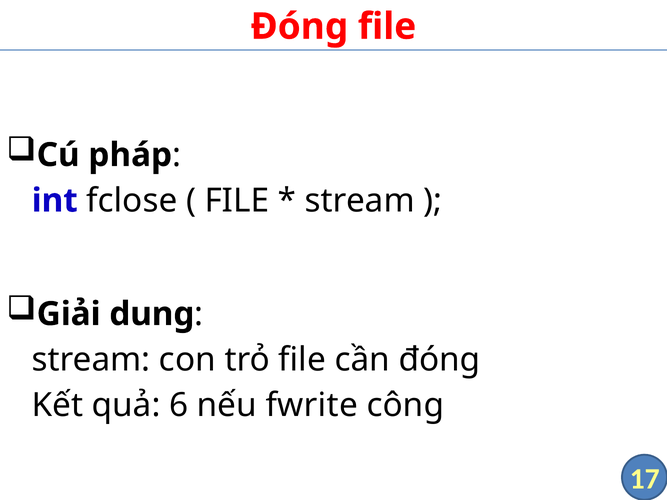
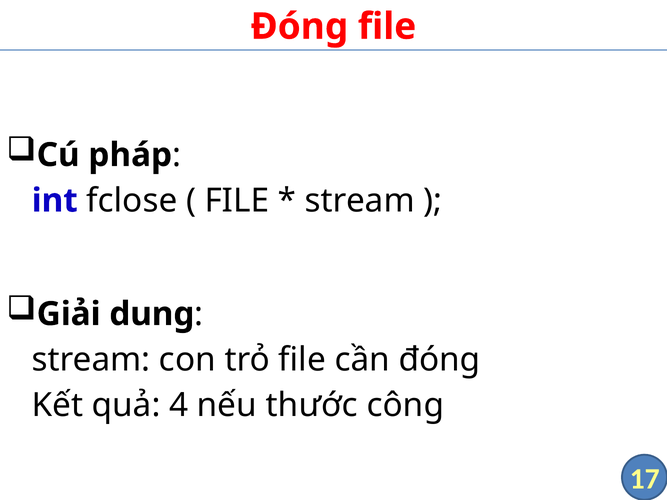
6: 6 -> 4
fwrite: fwrite -> thước
